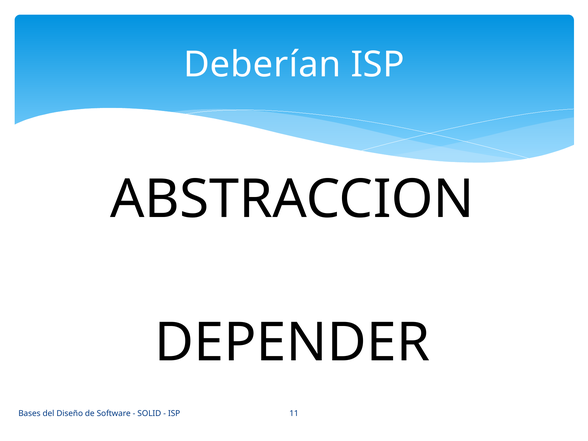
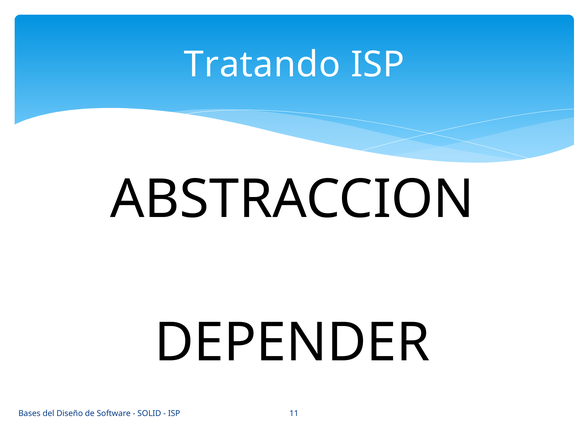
Deberían: Deberían -> Tratando
